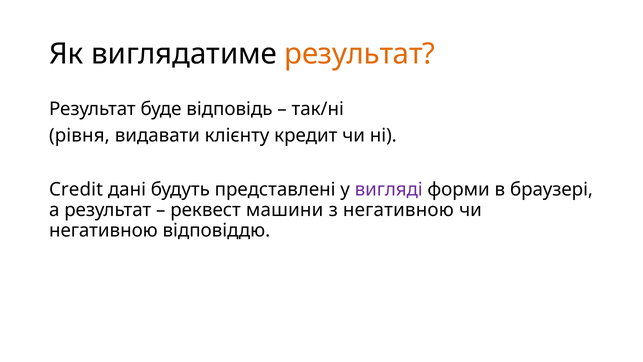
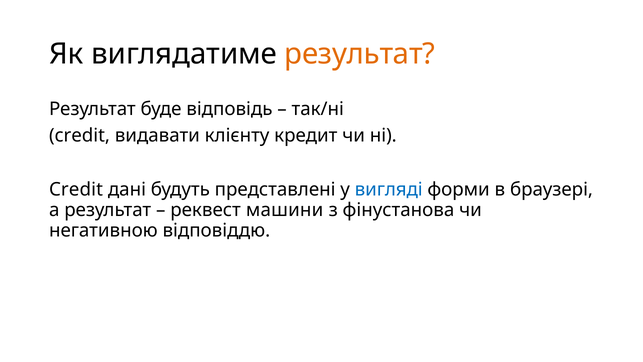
рівня at (79, 136): рівня -> credit
вигляді colour: purple -> blue
з негативною: негативною -> фінустанова
